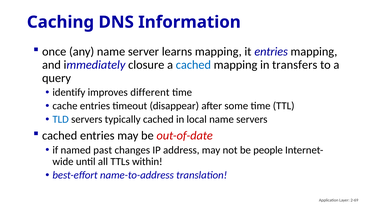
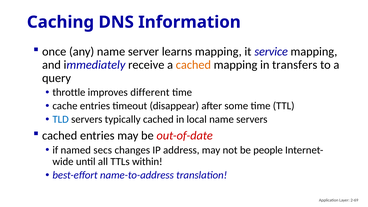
it entries: entries -> service
closure: closure -> receive
cached at (193, 65) colour: blue -> orange
identify: identify -> throttle
past: past -> secs
